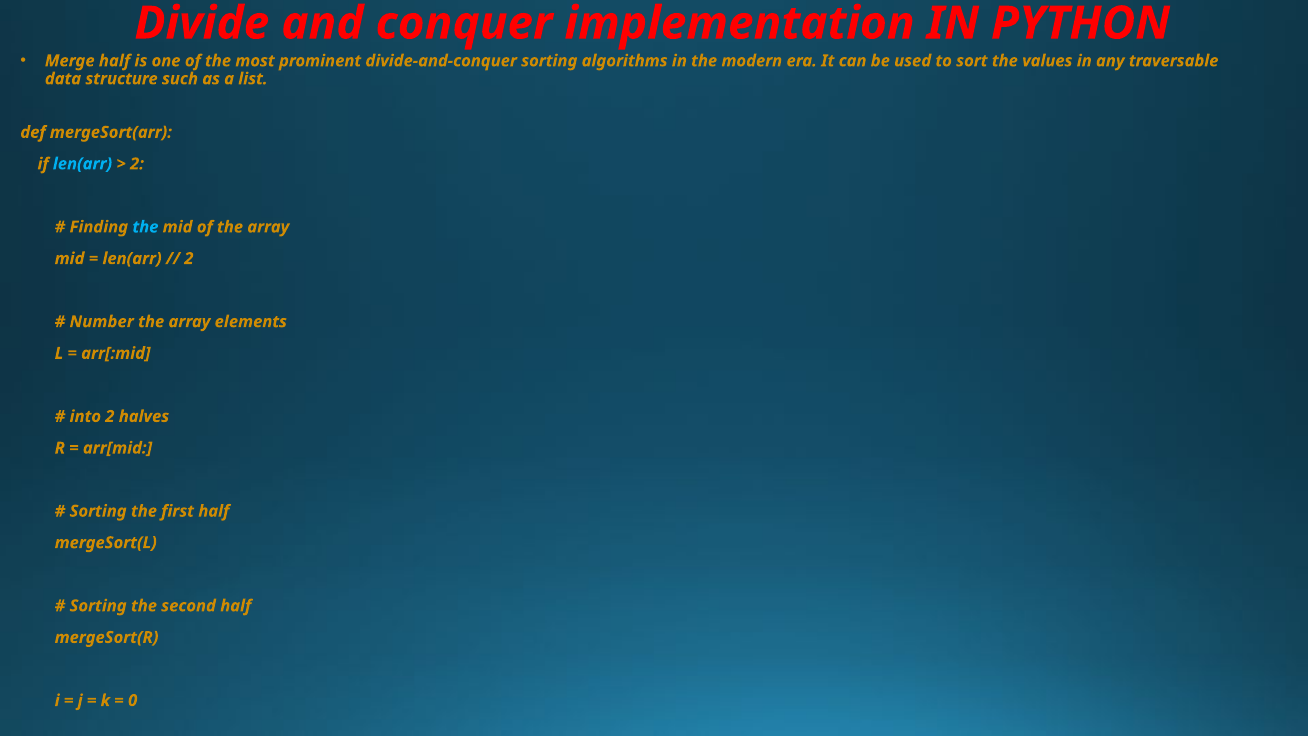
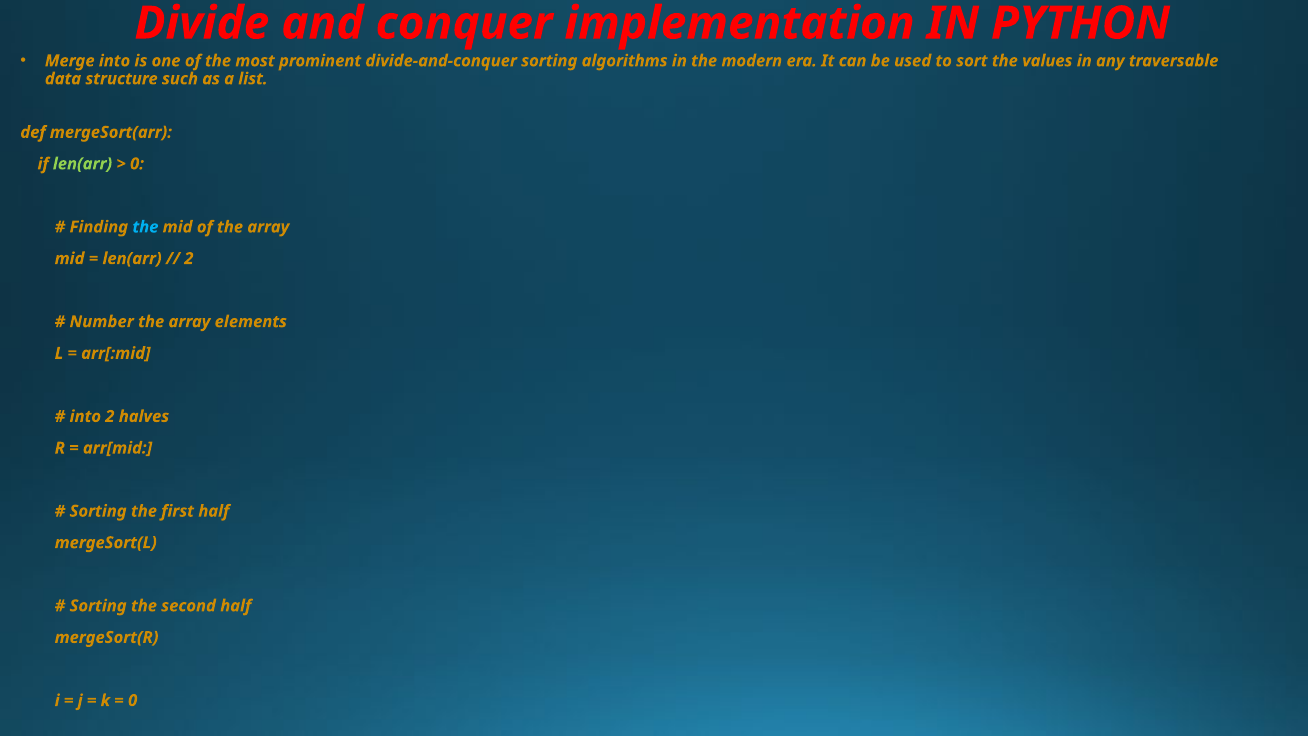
Merge half: half -> into
len(arr at (82, 164) colour: light blue -> light green
2 at (137, 164): 2 -> 0
